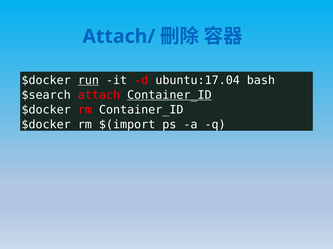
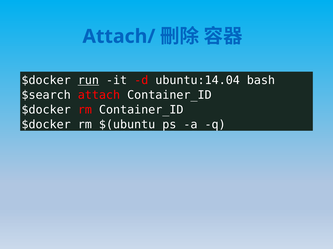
ubuntu:17.04: ubuntu:17.04 -> ubuntu:14.04
Container_ID at (169, 95) underline: present -> none
$(import: $(import -> $(ubuntu
